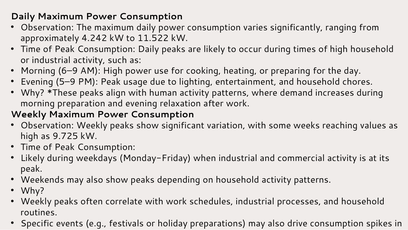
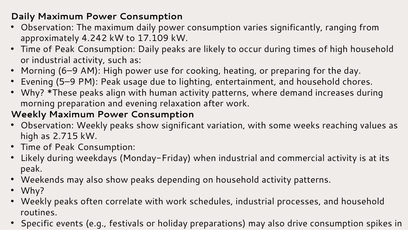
11.522: 11.522 -> 17.109
9.725: 9.725 -> 2.715
